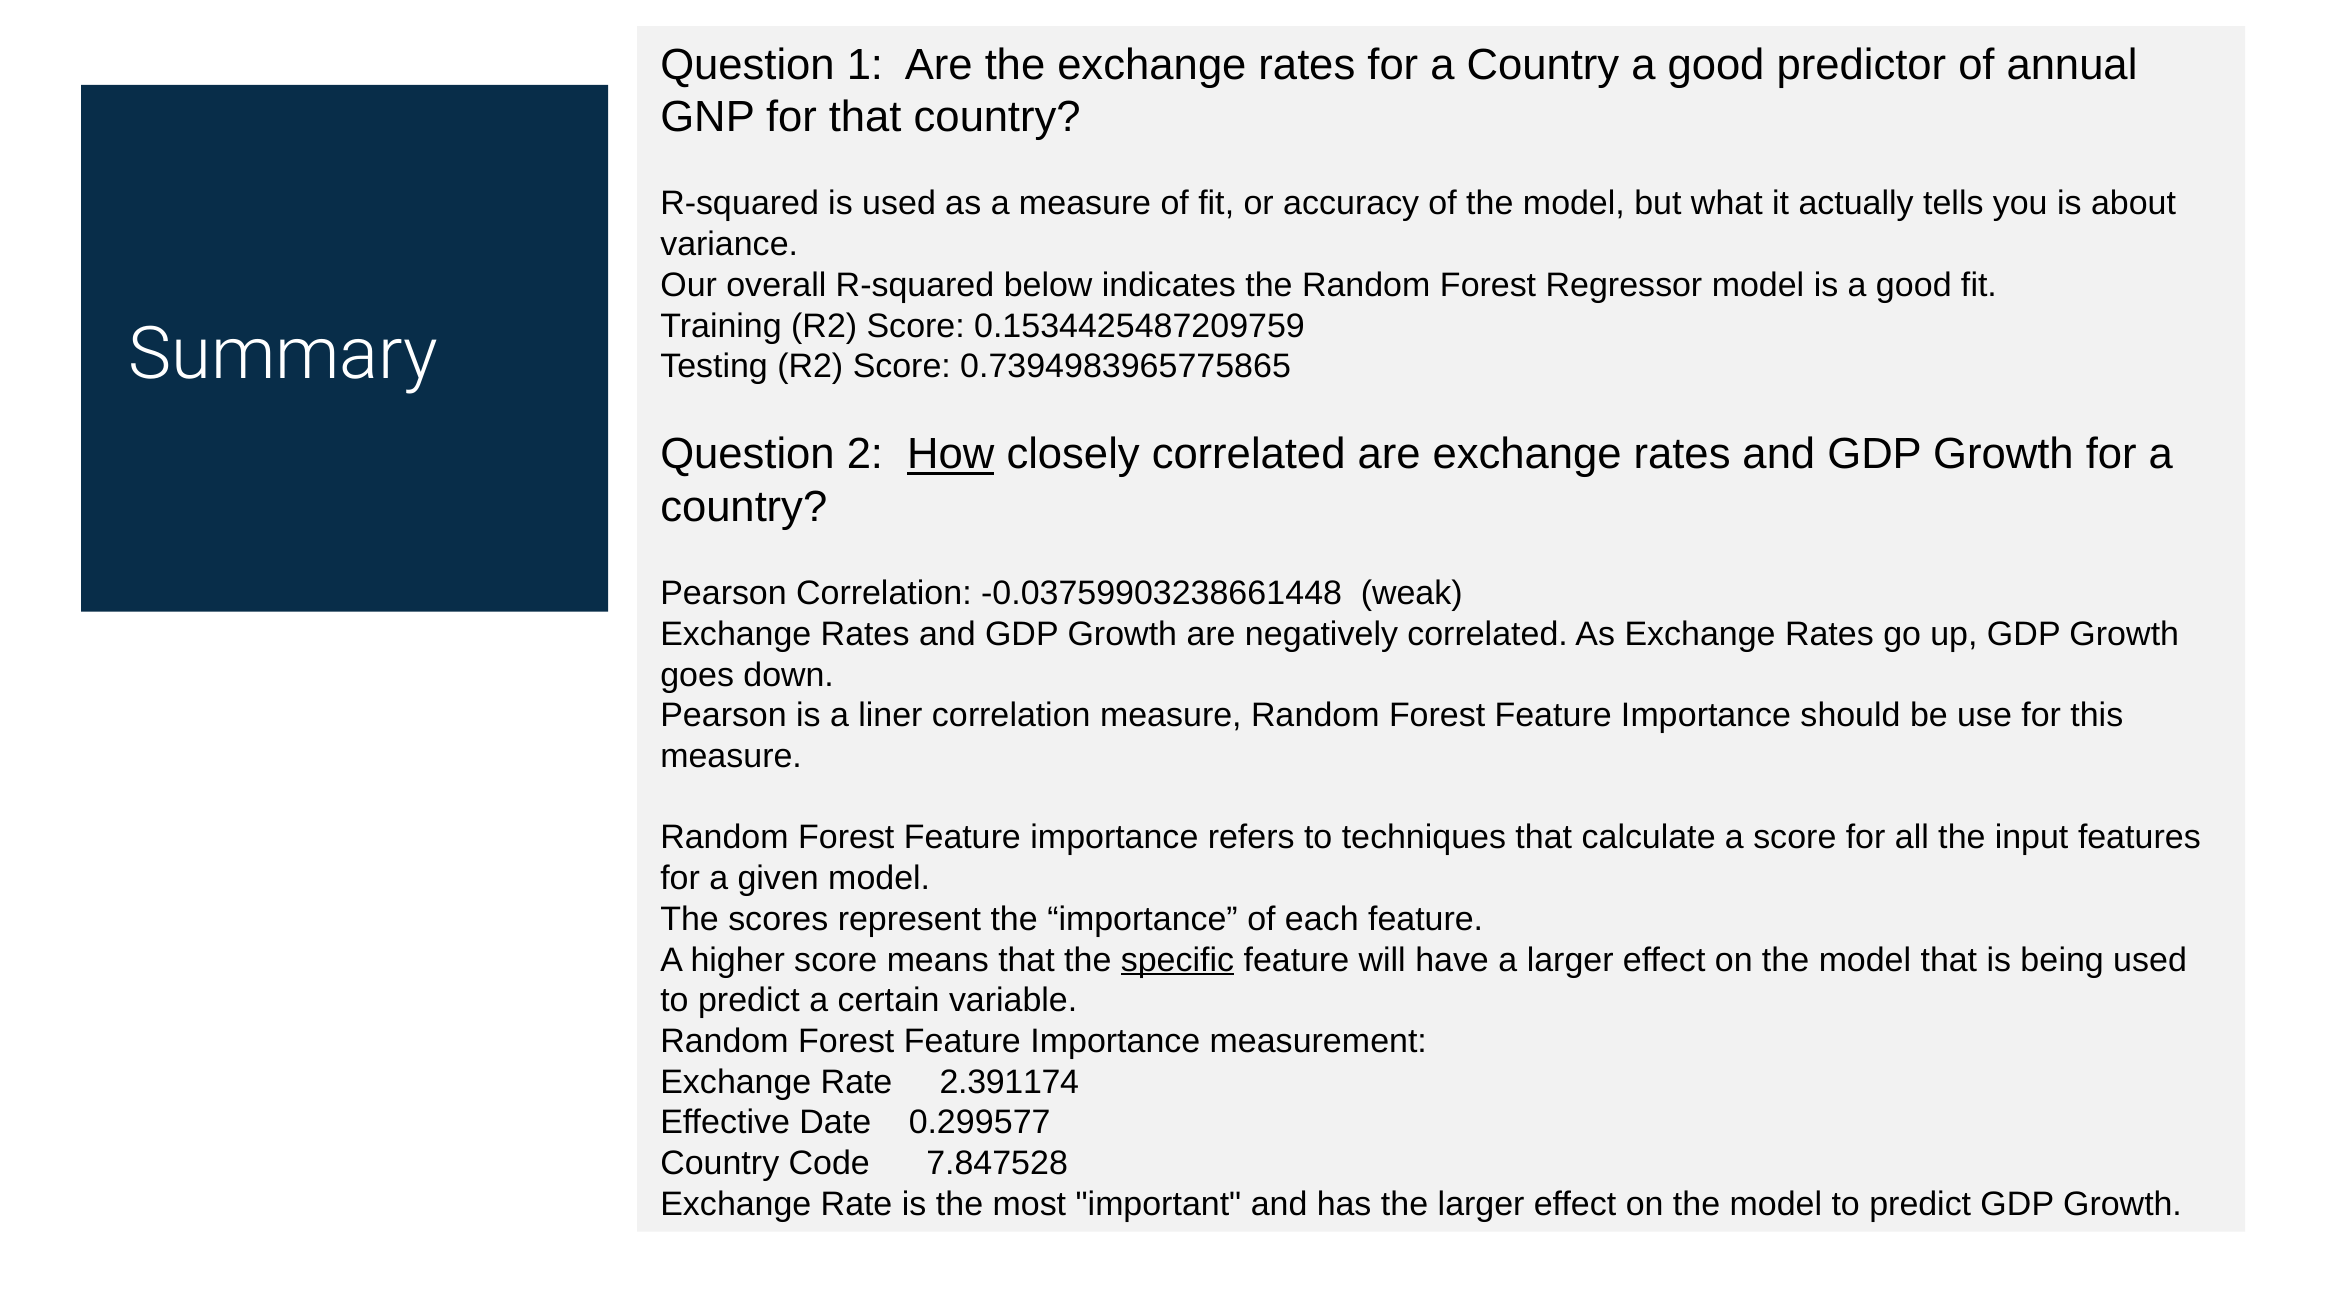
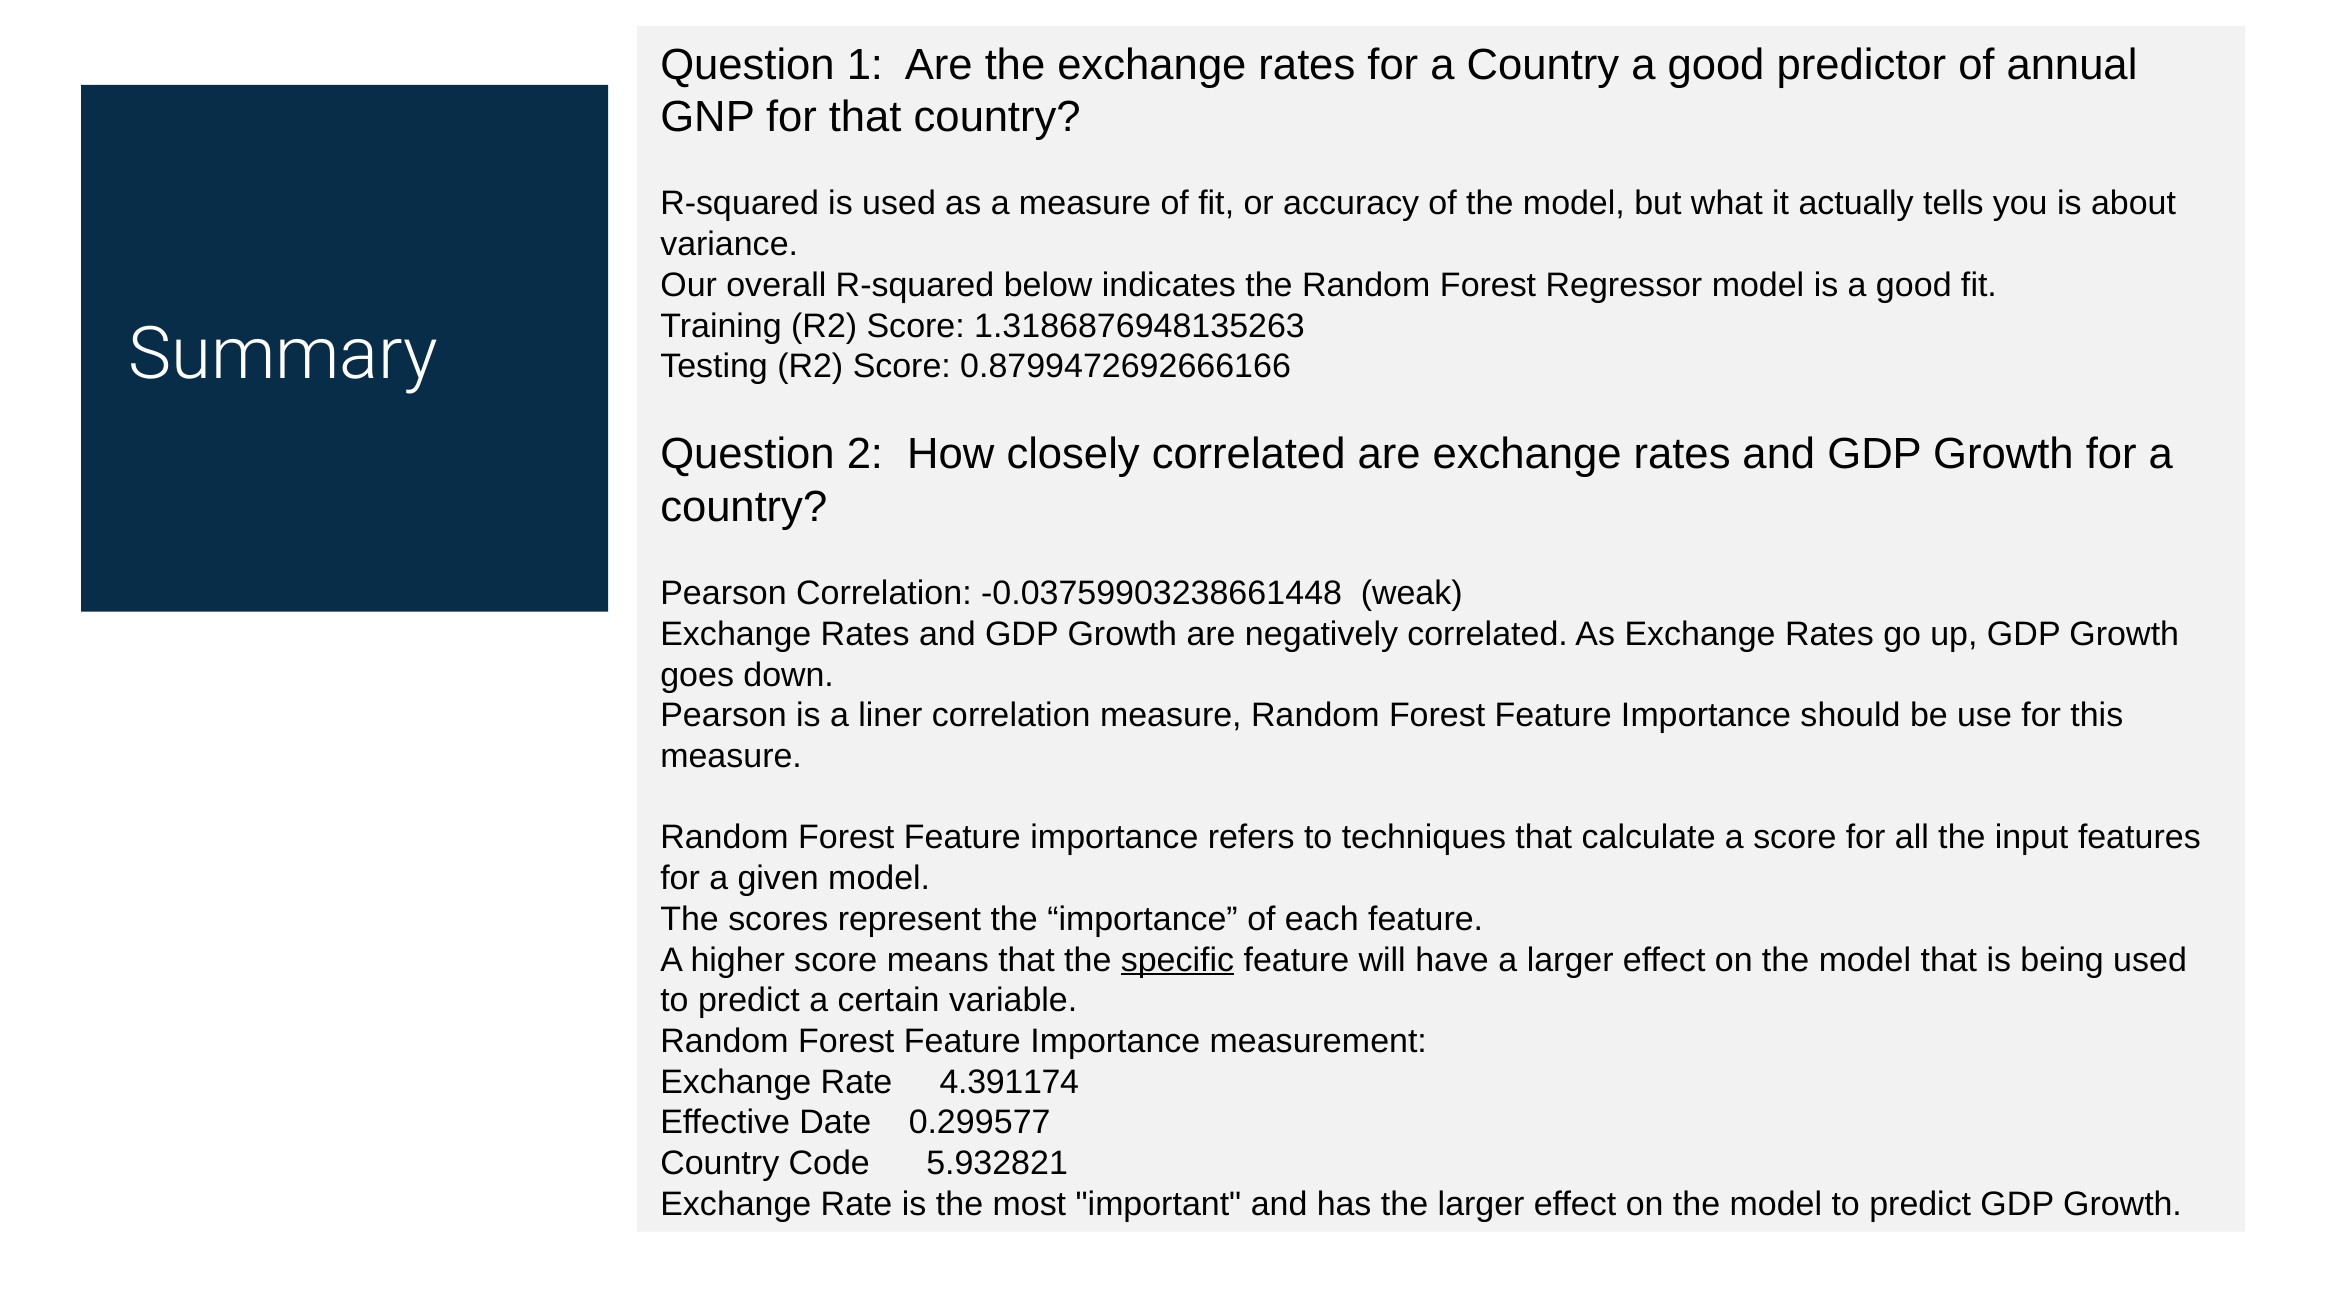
0.1534425487209759: 0.1534425487209759 -> 1.3186876948135263
0.7394983965775865: 0.7394983965775865 -> 0.8799472692666166
How underline: present -> none
2.391174: 2.391174 -> 4.391174
7.847528: 7.847528 -> 5.932821
